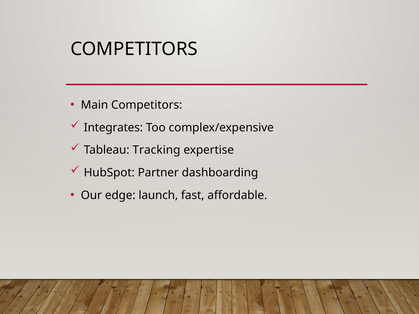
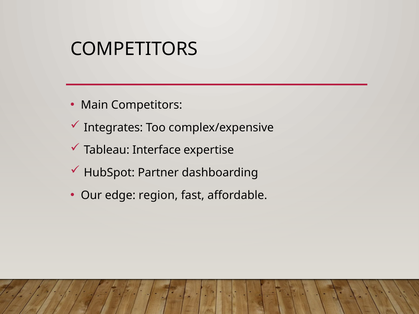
Tracking: Tracking -> Interface
launch: launch -> region
